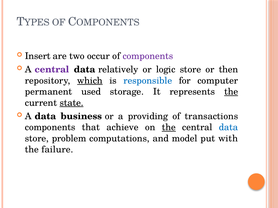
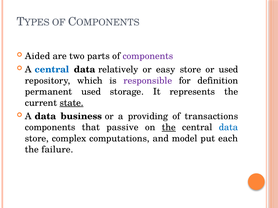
Insert: Insert -> Aided
occur: occur -> parts
central at (52, 70) colour: purple -> blue
logic: logic -> easy
or then: then -> used
which underline: present -> none
responsible colour: blue -> purple
computer: computer -> definition
the at (231, 92) underline: present -> none
achieve: achieve -> passive
problem: problem -> complex
with: with -> each
